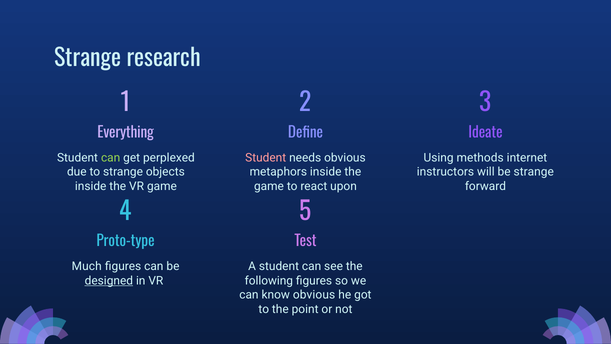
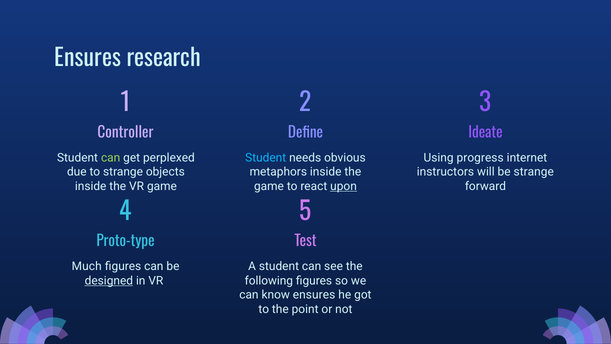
Strange at (88, 58): Strange -> Ensures
Everything: Everything -> Controller
Student at (266, 158) colour: pink -> light blue
methods: methods -> progress
upon underline: none -> present
know obvious: obvious -> ensures
